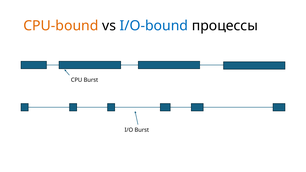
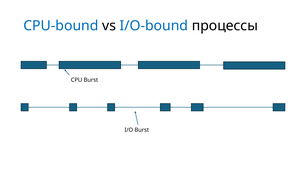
CPU-bound colour: orange -> blue
